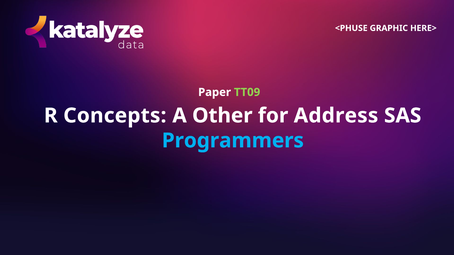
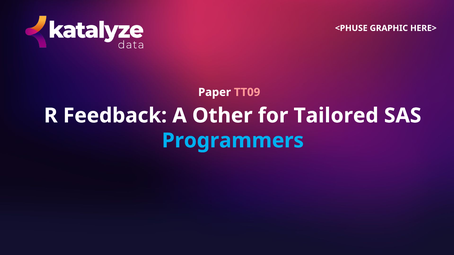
TT09 colour: light green -> pink
Concepts: Concepts -> Feedback
Address: Address -> Tailored
